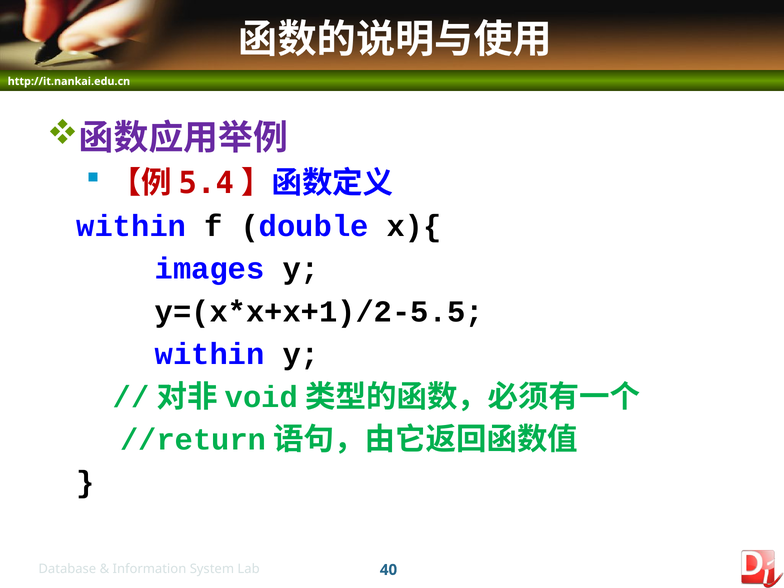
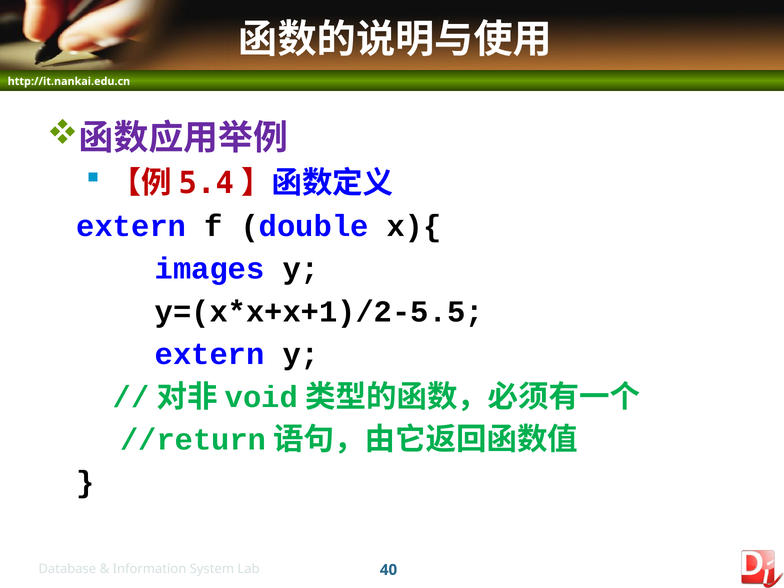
within at (131, 226): within -> extern
within at (210, 354): within -> extern
